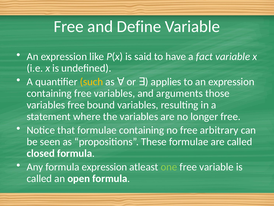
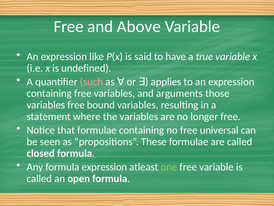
Define: Define -> Above
fact: fact -> true
such colour: yellow -> pink
arbitrary: arbitrary -> universal
